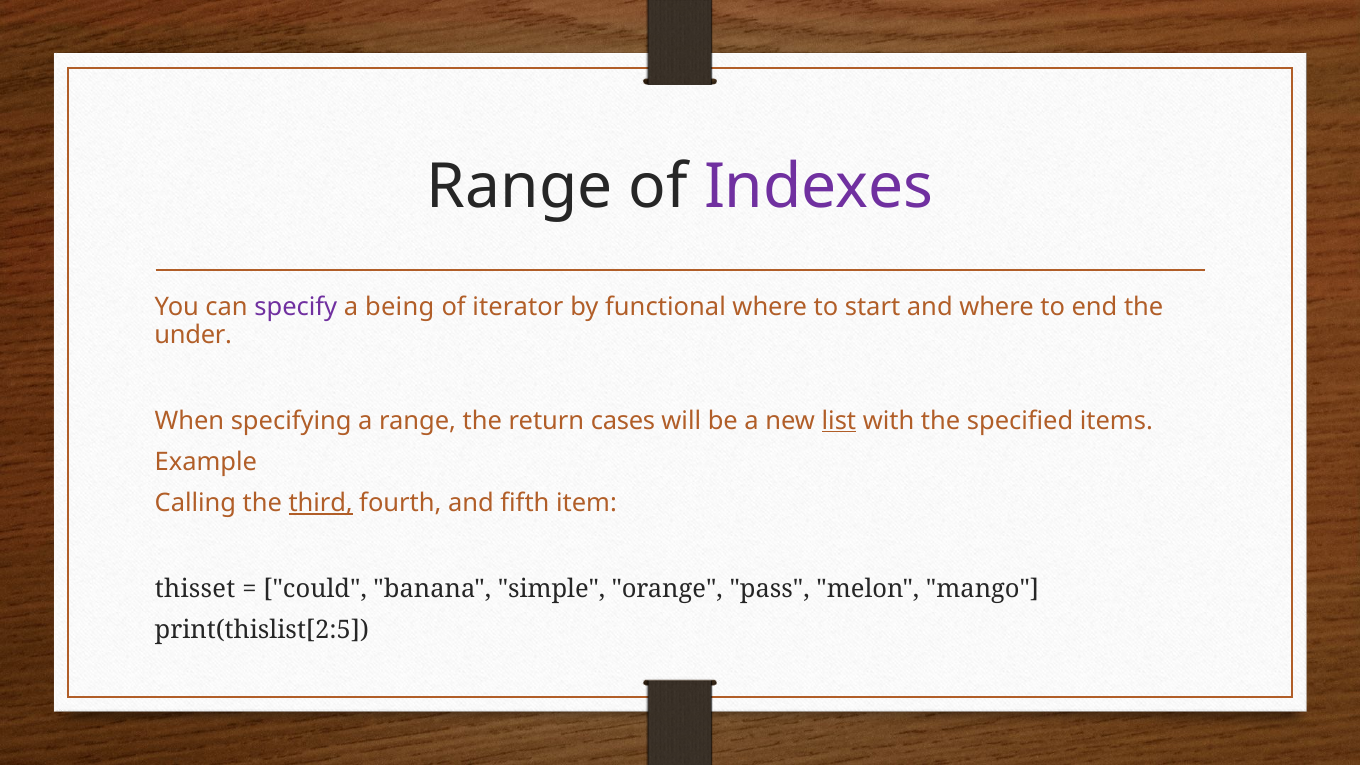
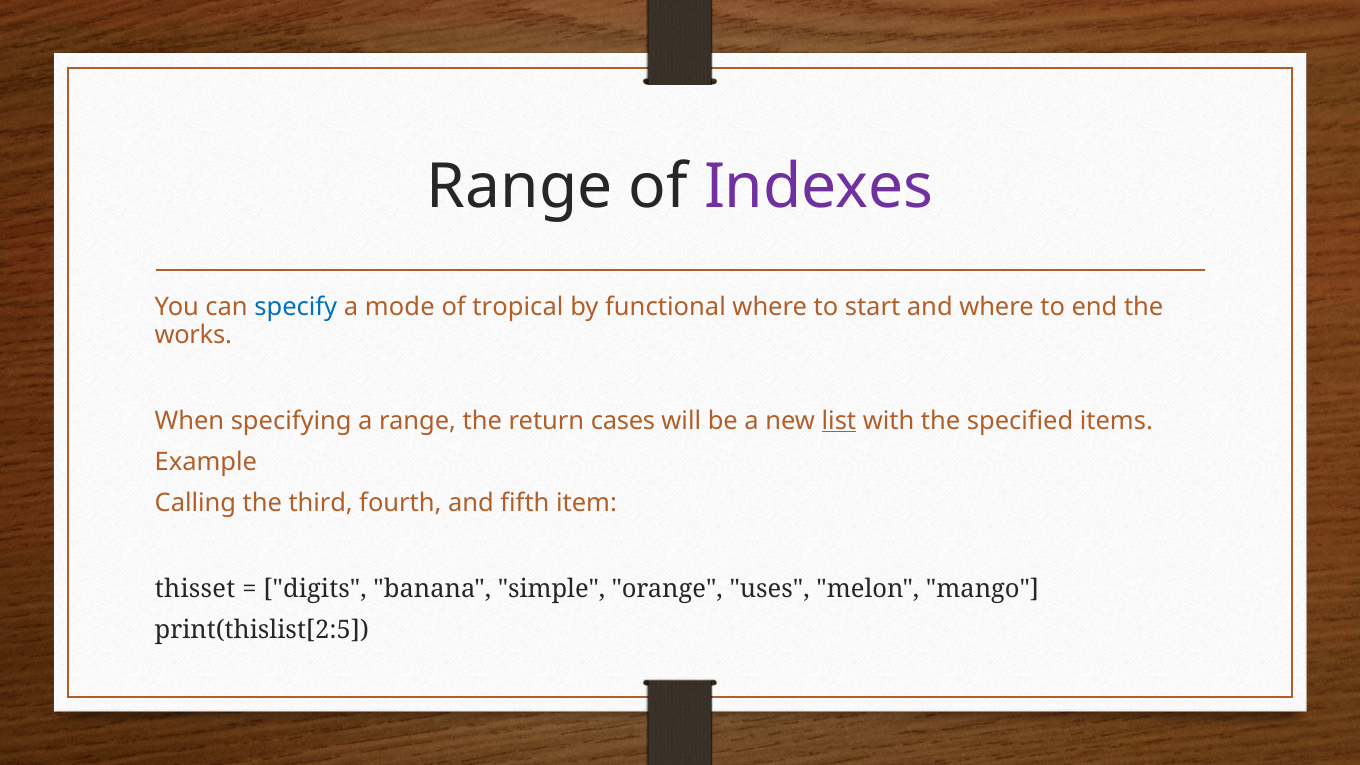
specify colour: purple -> blue
being: being -> mode
iterator: iterator -> tropical
under: under -> works
third underline: present -> none
could: could -> digits
pass: pass -> uses
